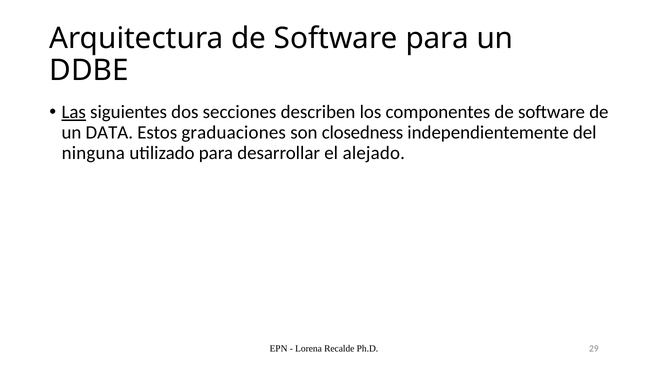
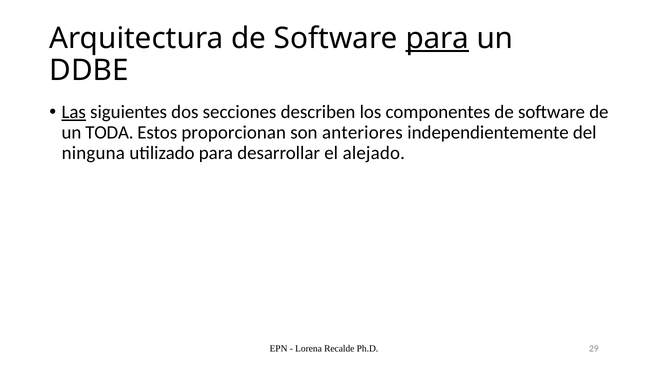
para at (437, 38) underline: none -> present
DATA: DATA -> TODA
graduaciones: graduaciones -> proporcionan
closedness: closedness -> anteriores
